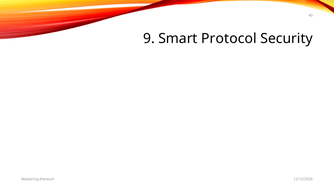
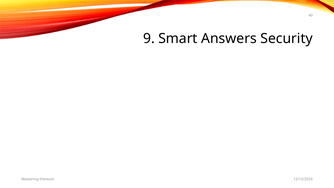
Protocol: Protocol -> Answers
